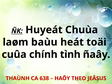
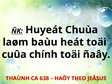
chính tình: tình -> toäi
